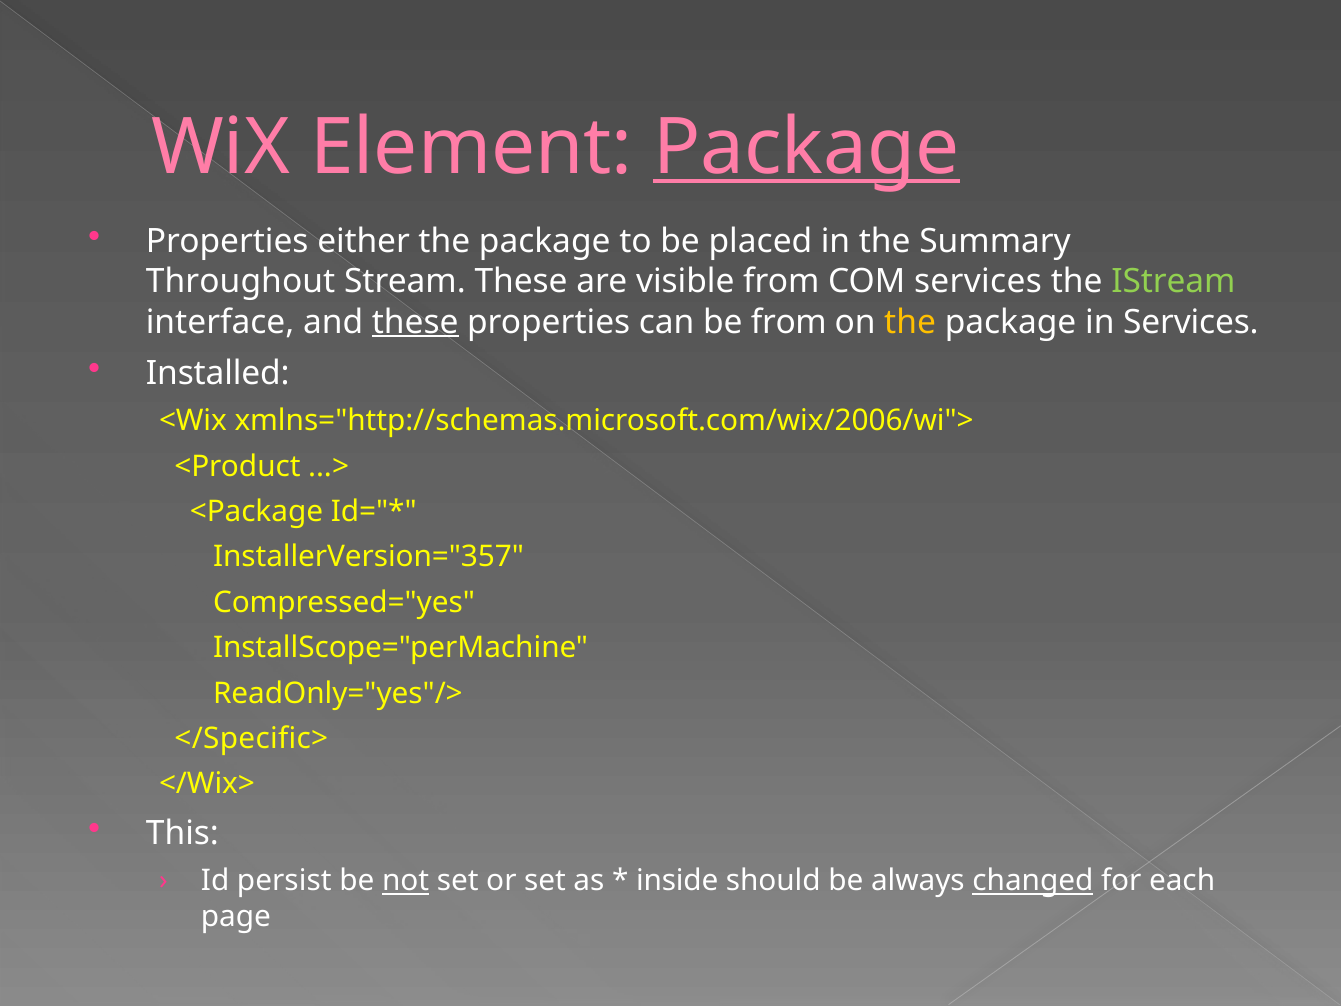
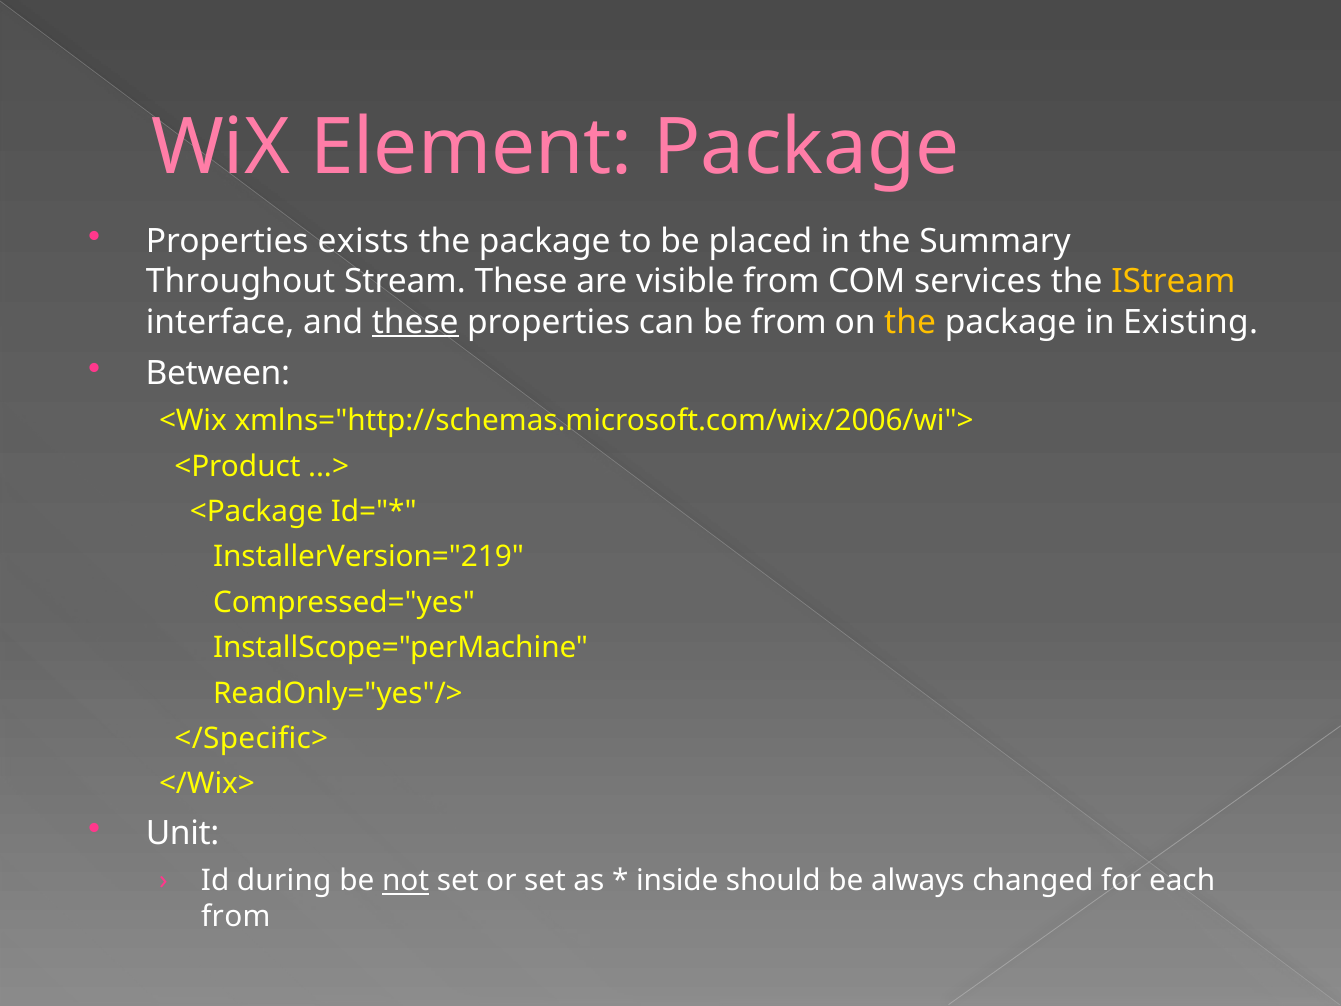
Package at (806, 147) underline: present -> none
either: either -> exists
IStream colour: light green -> yellow
in Services: Services -> Existing
Installed: Installed -> Between
InstallerVersion="357: InstallerVersion="357 -> InstallerVersion="219
This: This -> Unit
persist: persist -> during
changed underline: present -> none
page at (236, 916): page -> from
